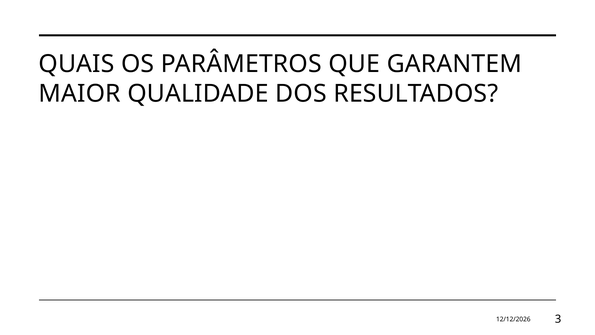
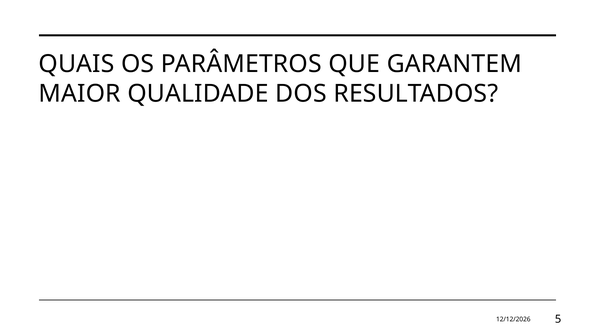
3: 3 -> 5
